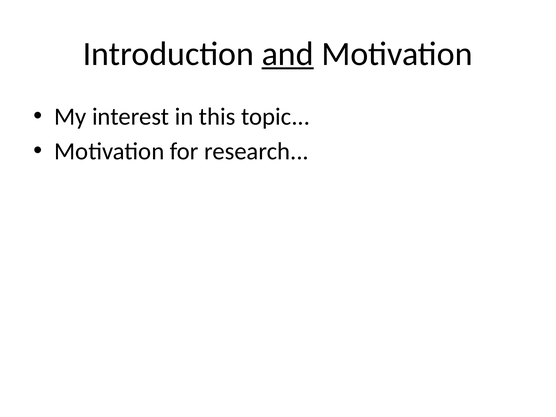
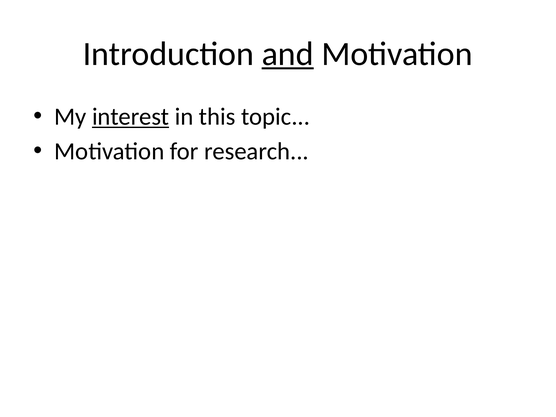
interest underline: none -> present
